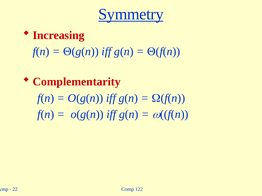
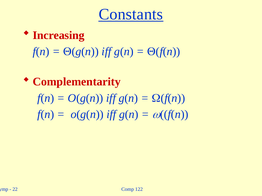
Symmetry: Symmetry -> Constants
